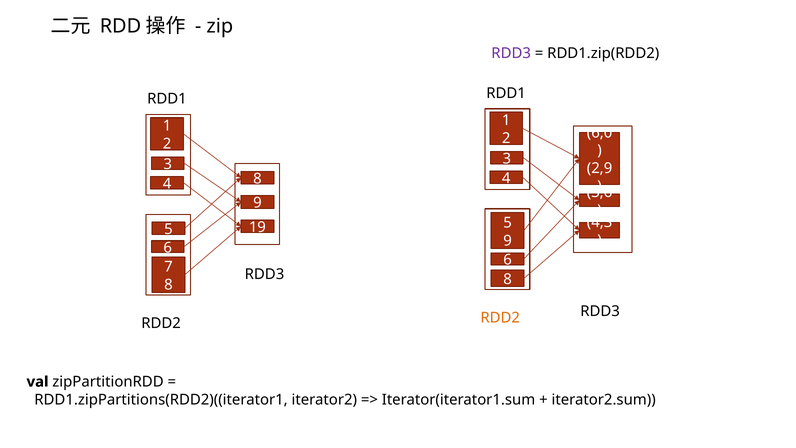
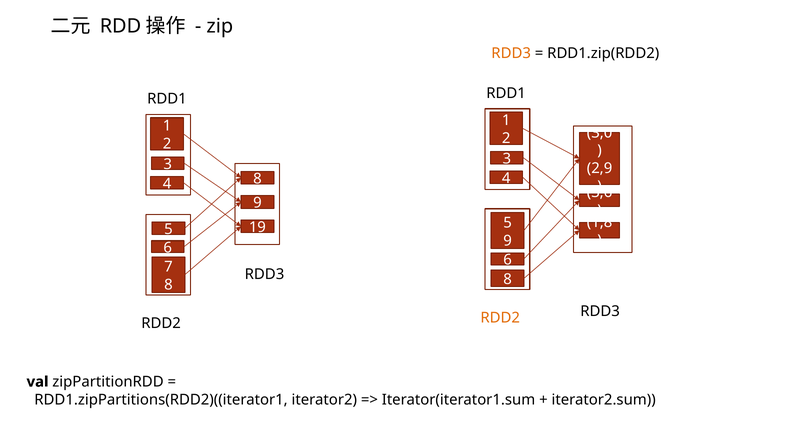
RDD3 at (511, 53) colour: purple -> orange
6,0: 6,0 -> 3,0
4,3: 4,3 -> 1,8
